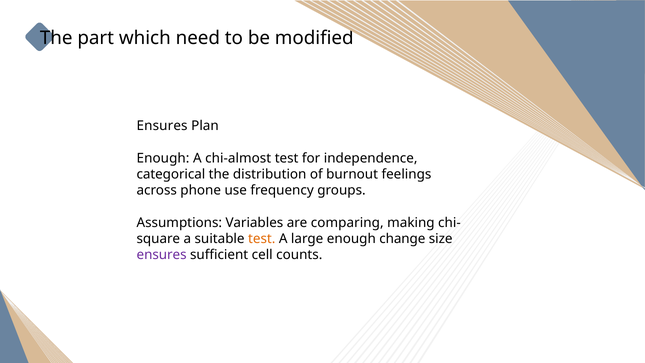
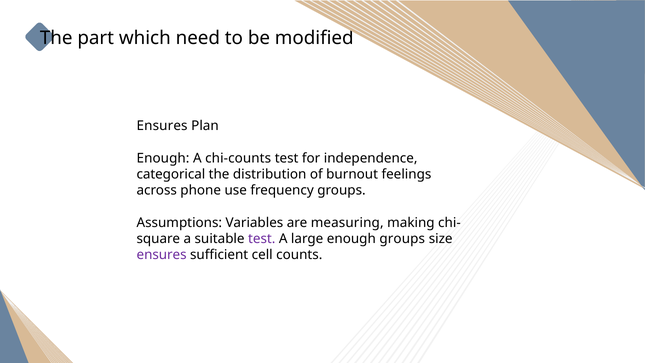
chi-almost: chi-almost -> chi-counts
comparing: comparing -> measuring
test at (262, 239) colour: orange -> purple
enough change: change -> groups
